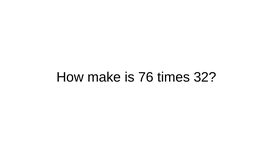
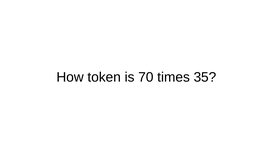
make: make -> token
76: 76 -> 70
32: 32 -> 35
